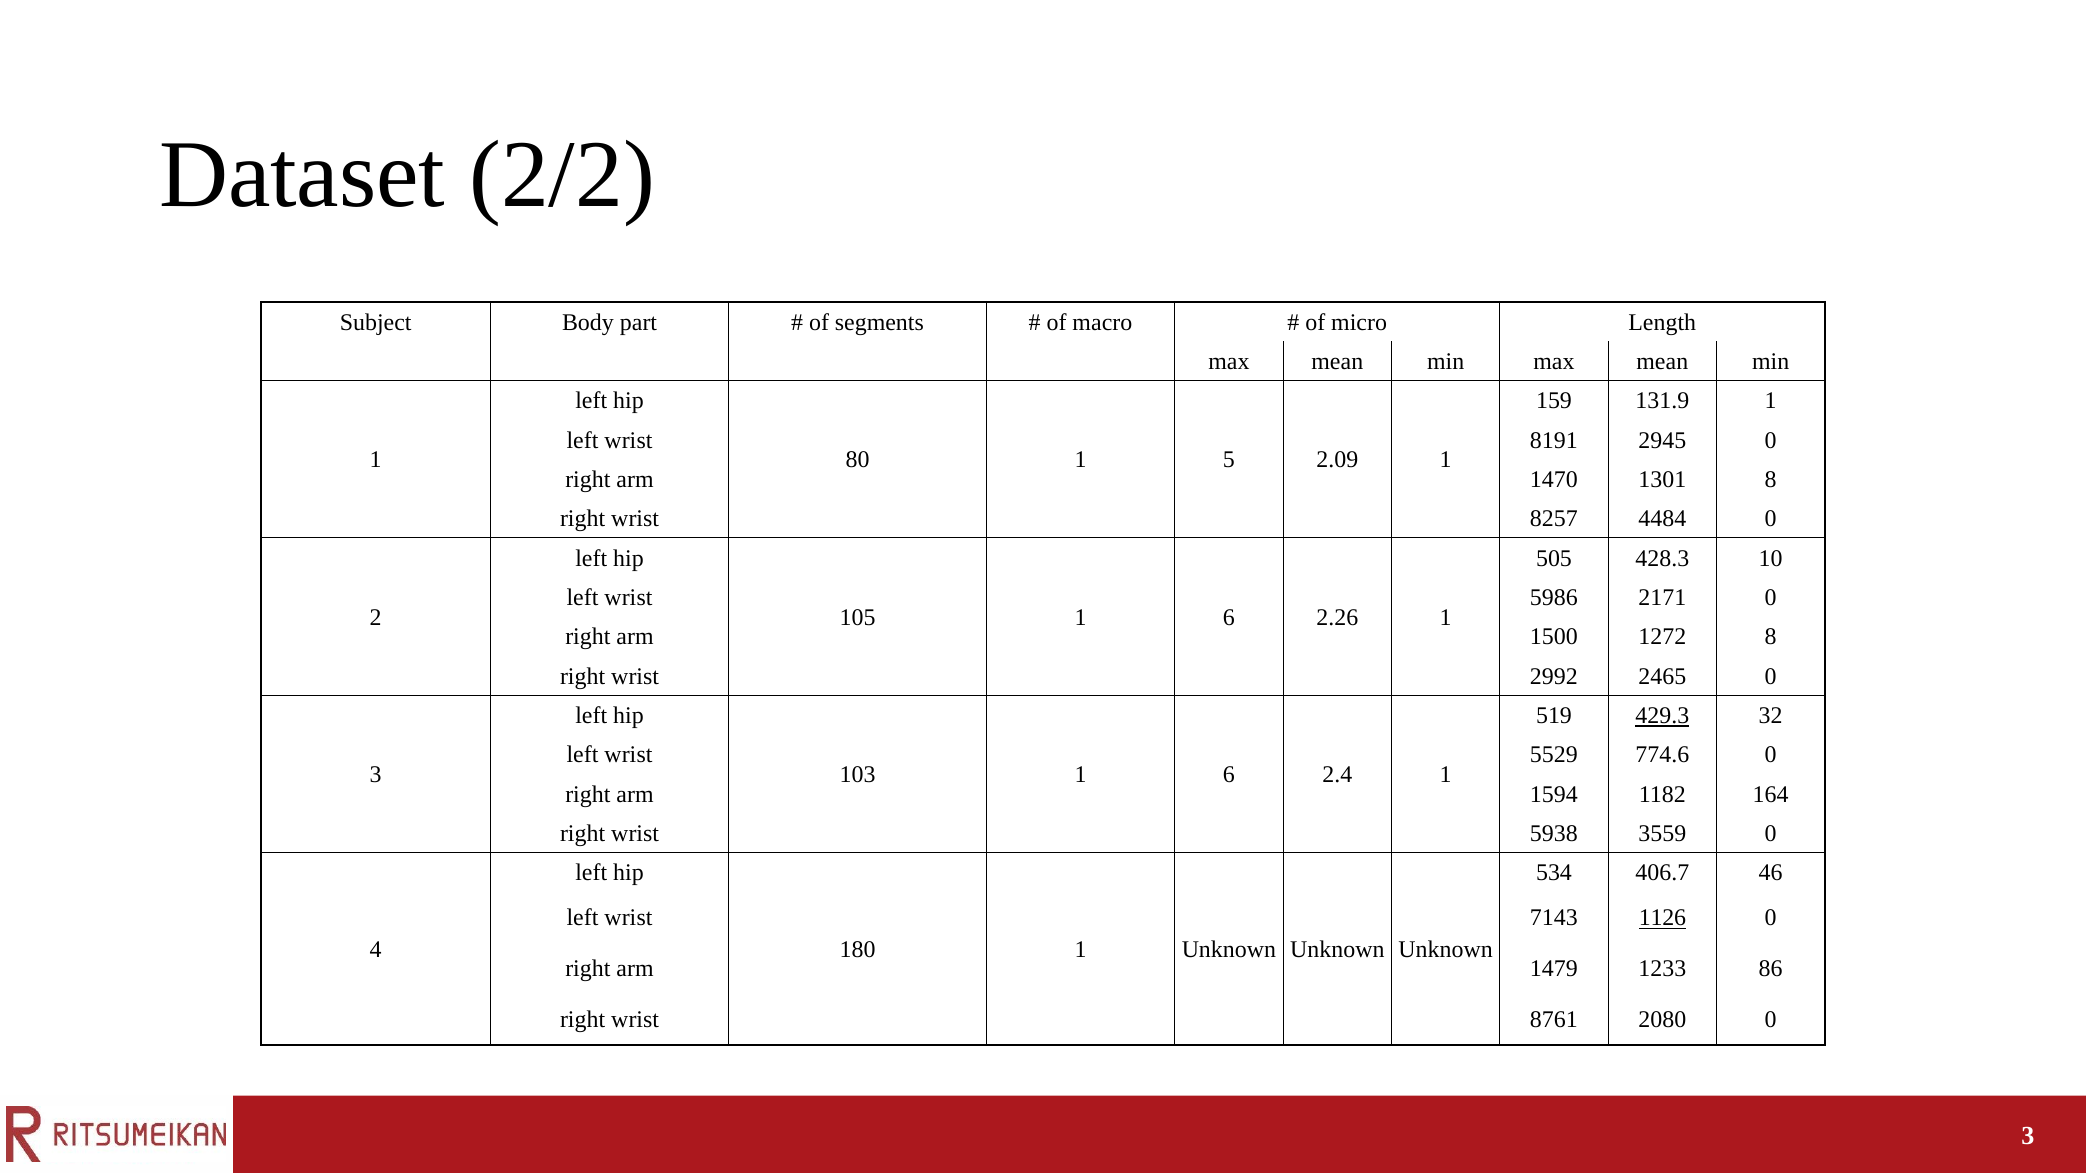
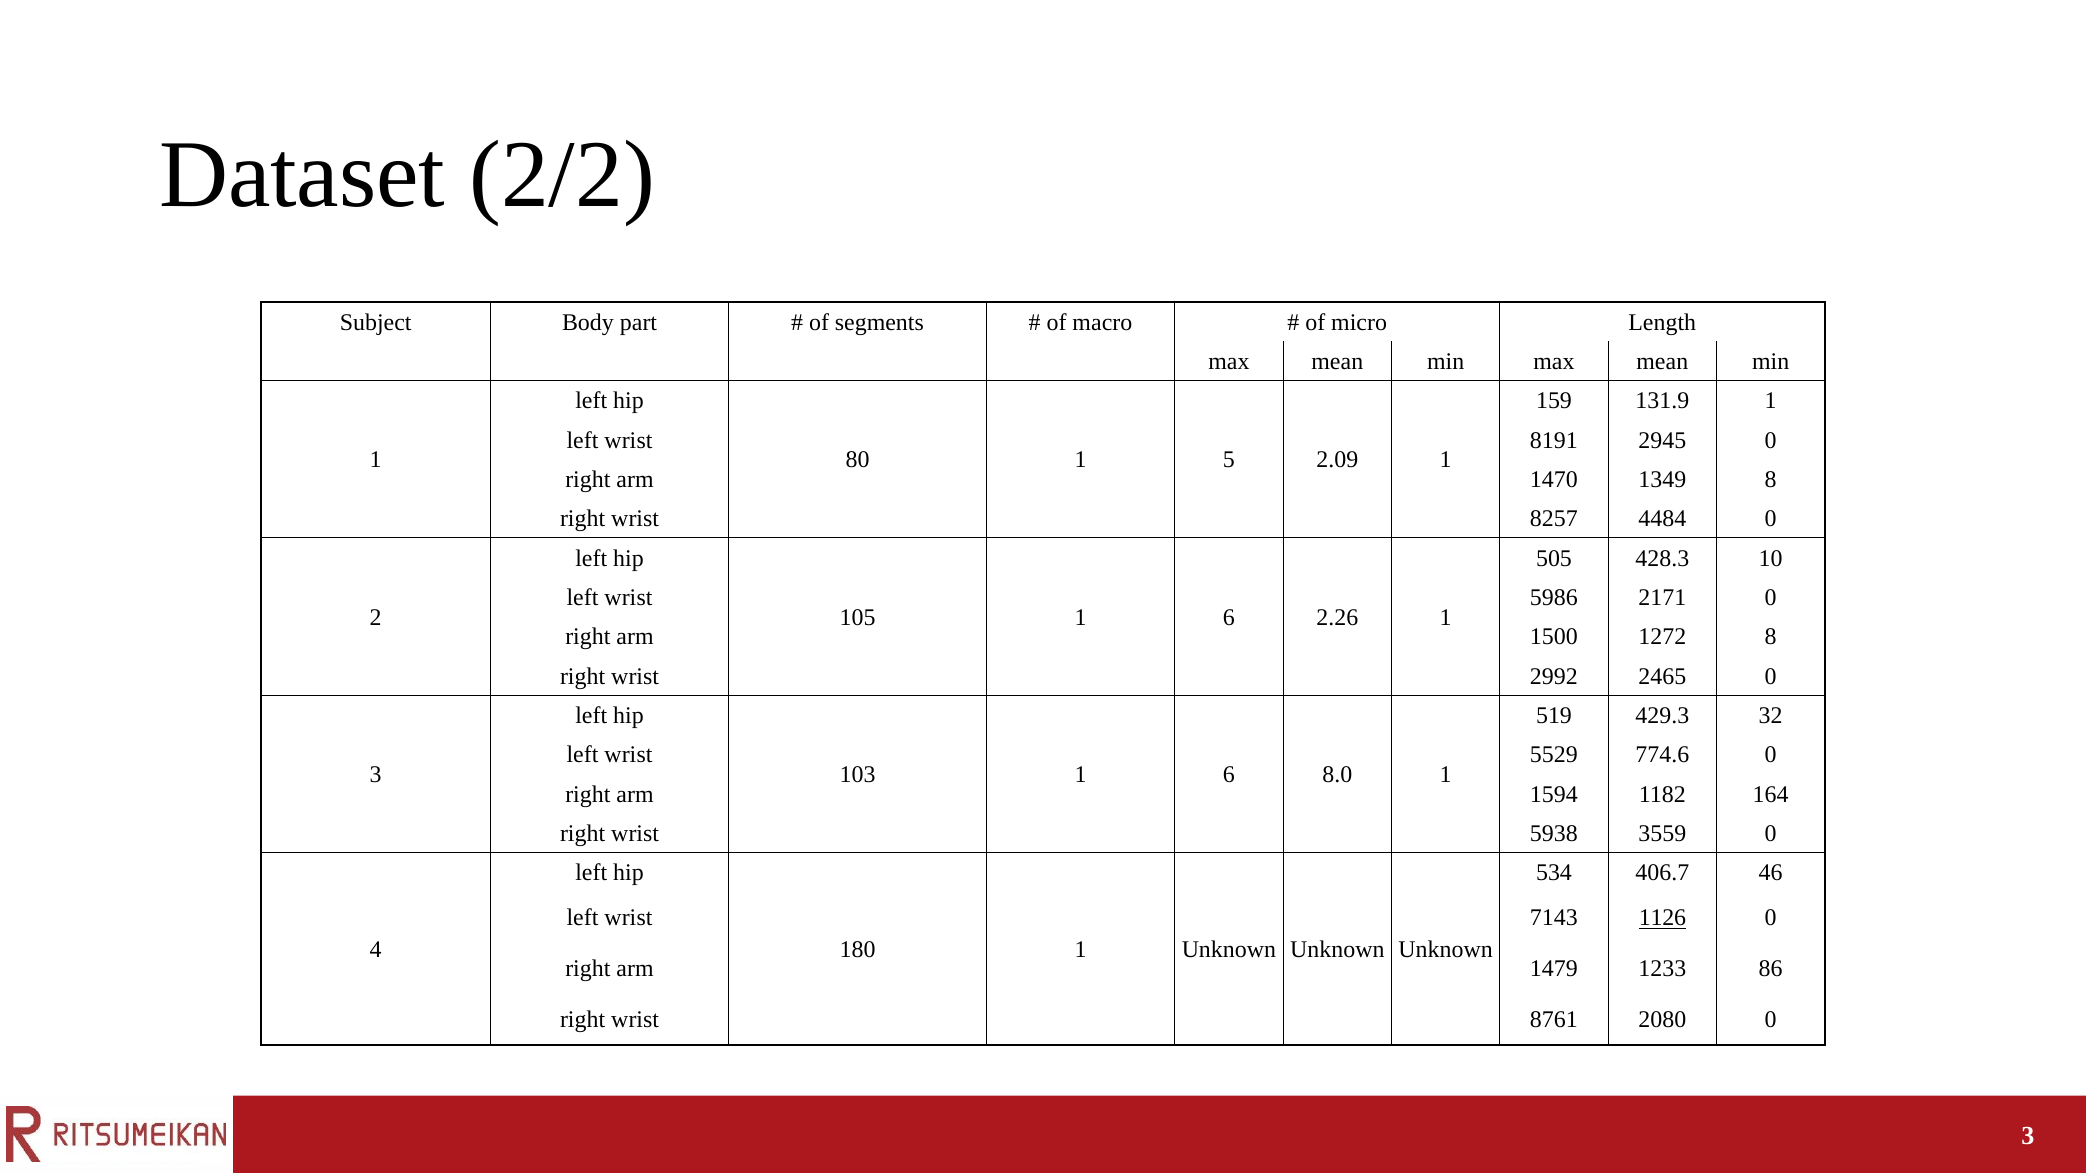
1301: 1301 -> 1349
429.3 underline: present -> none
2.4: 2.4 -> 8.0
